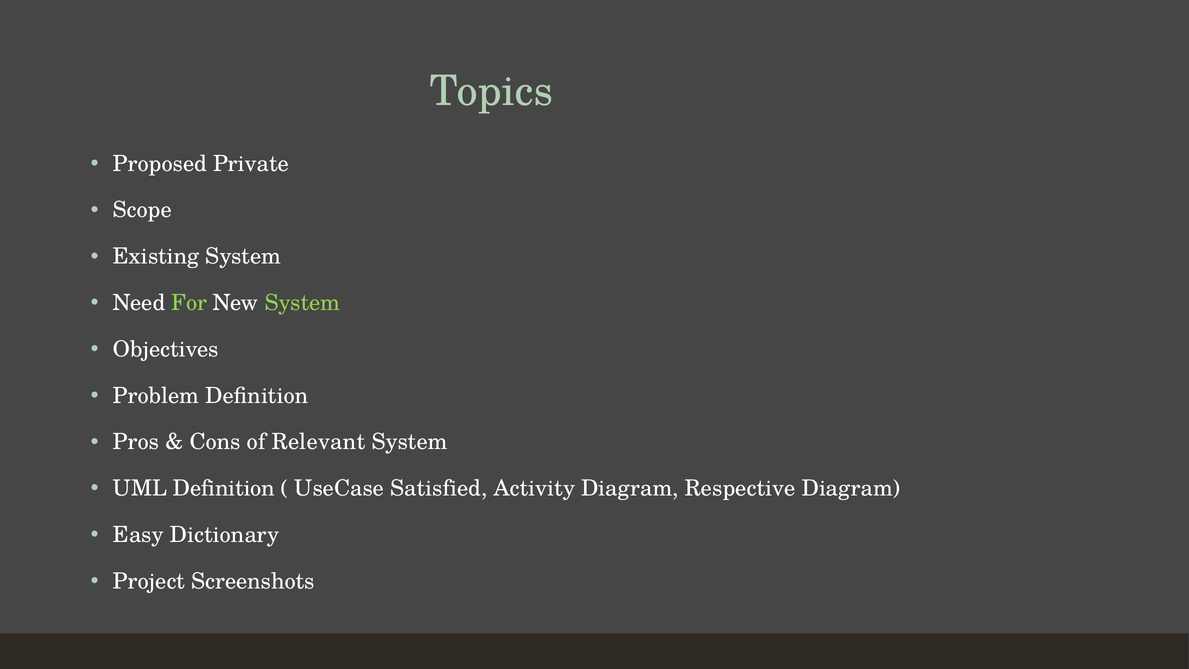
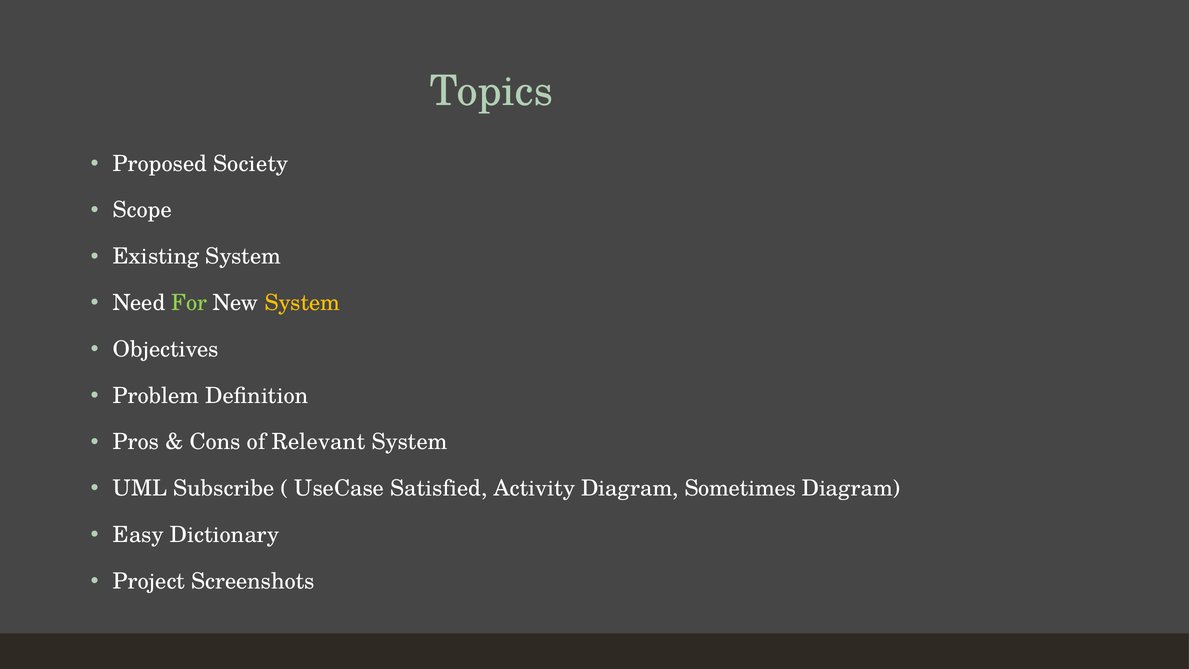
Private: Private -> Society
System at (302, 303) colour: light green -> yellow
UML Definition: Definition -> Subscribe
Respective: Respective -> Sometimes
